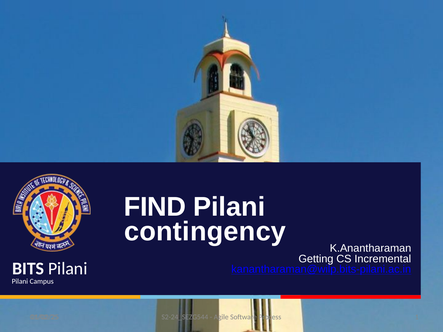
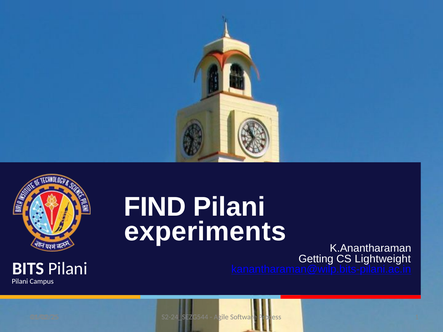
contingency: contingency -> experiments
Incremental: Incremental -> Lightweight
